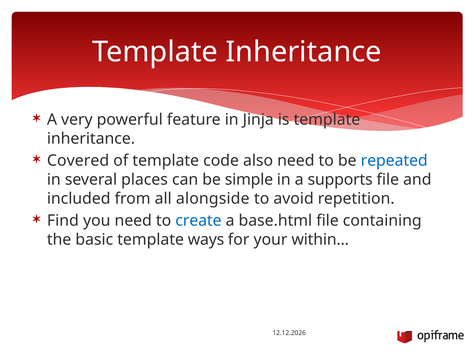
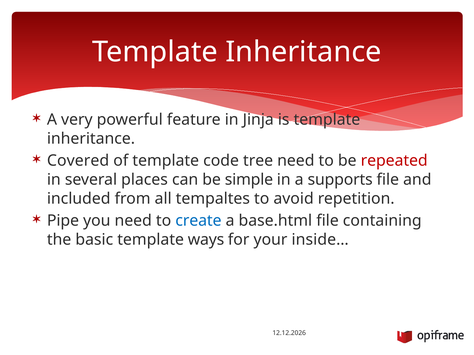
also: also -> tree
repeated colour: blue -> red
alongside: alongside -> tempaltes
Find: Find -> Pipe
within…: within… -> inside…
